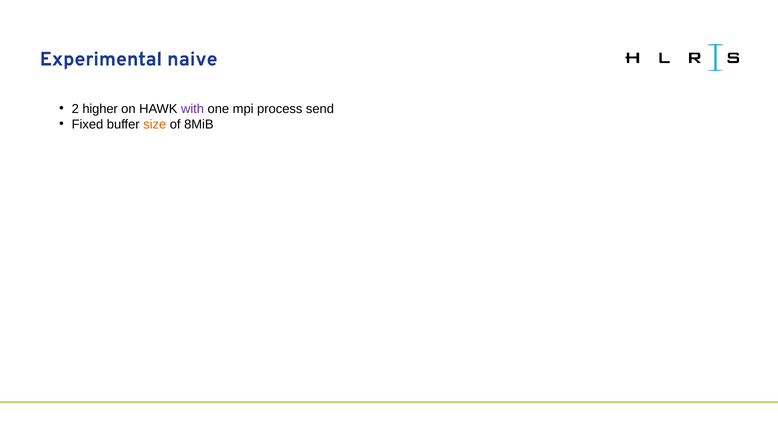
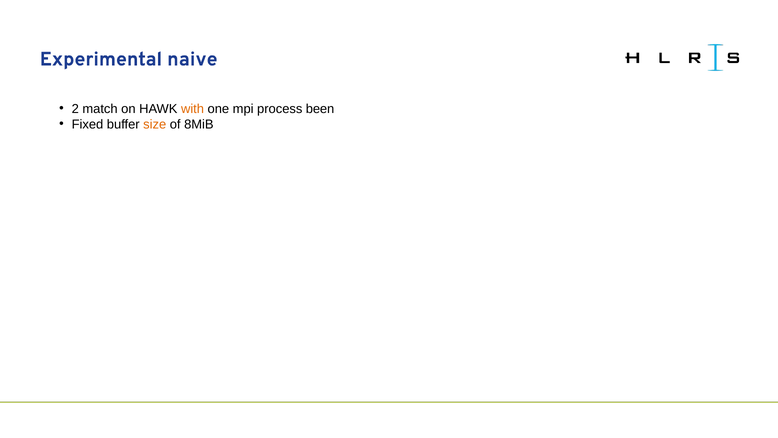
higher: higher -> match
with colour: purple -> orange
send: send -> been
